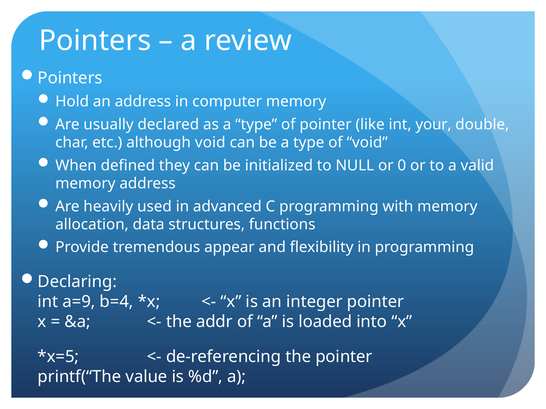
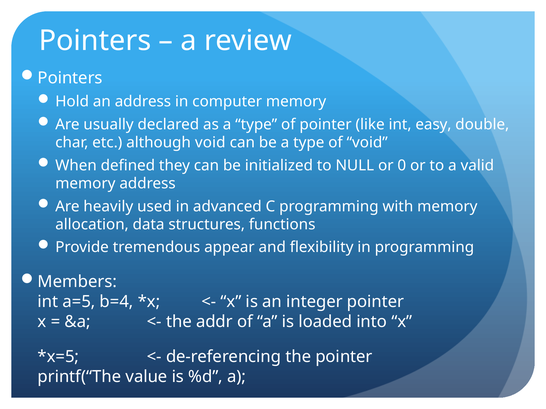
your: your -> easy
Declaring: Declaring -> Members
a=9: a=9 -> a=5
